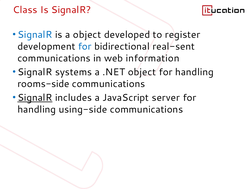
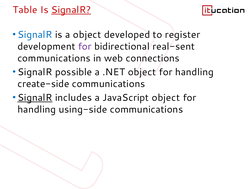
Class: Class -> Table
SignalR at (71, 10) underline: none -> present
for at (85, 46) colour: blue -> purple
information: information -> connections
systems: systems -> possible
rooms-side: rooms-side -> create-side
JavaScript server: server -> object
